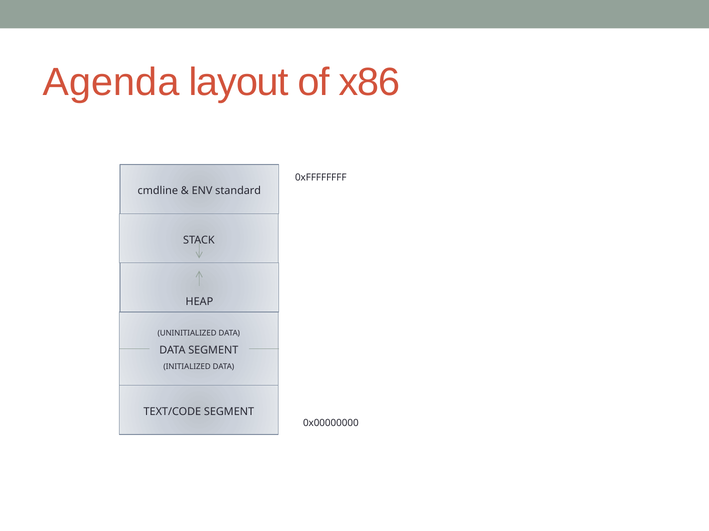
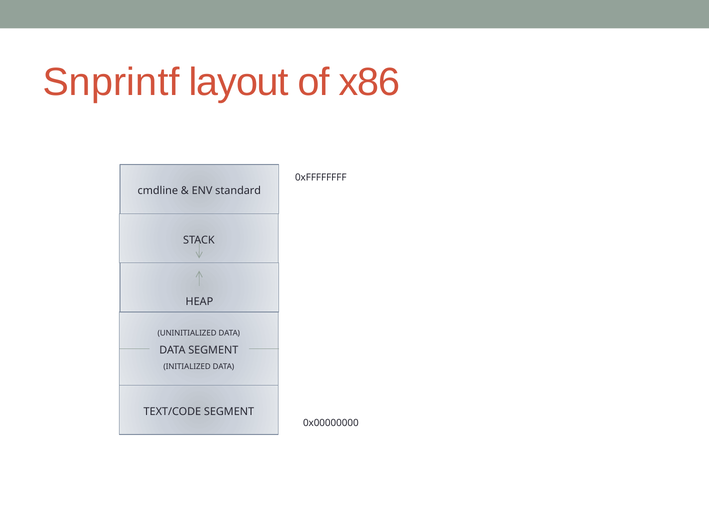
Agenda: Agenda -> Snprintf
